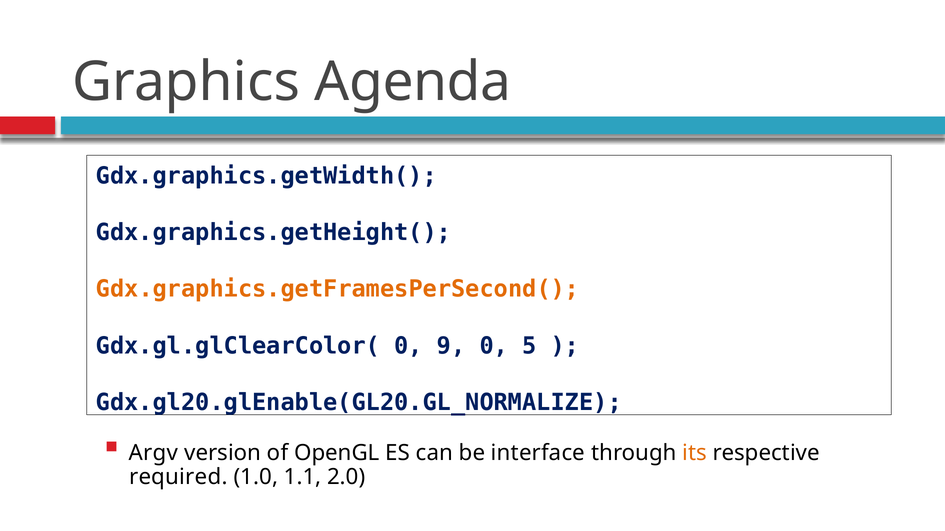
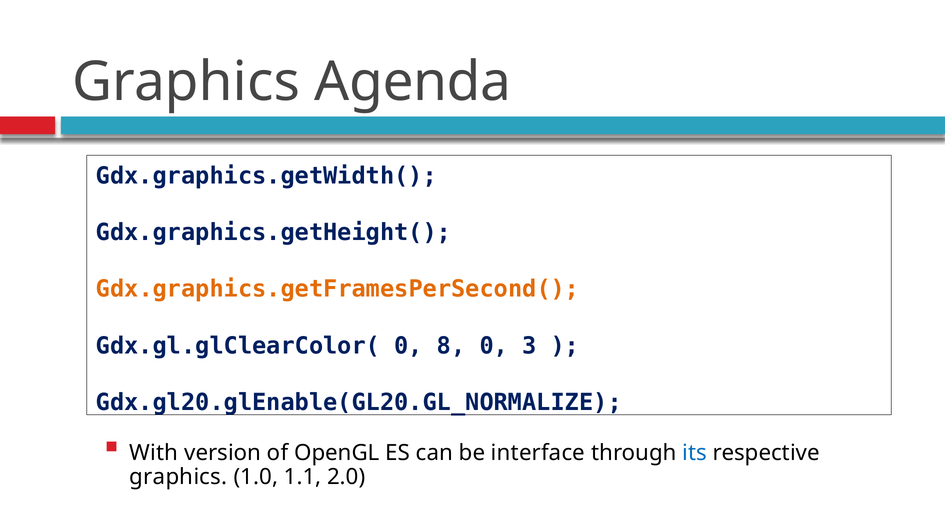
9: 9 -> 8
5: 5 -> 3
Argv: Argv -> With
its colour: orange -> blue
required at (178, 478): required -> graphics
